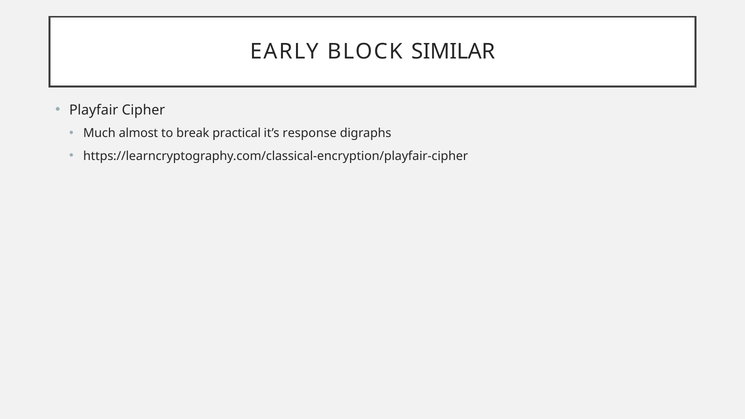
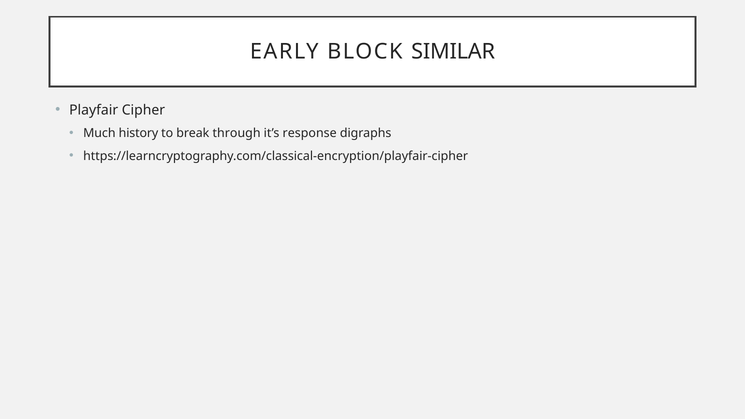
almost: almost -> history
practical: practical -> through
